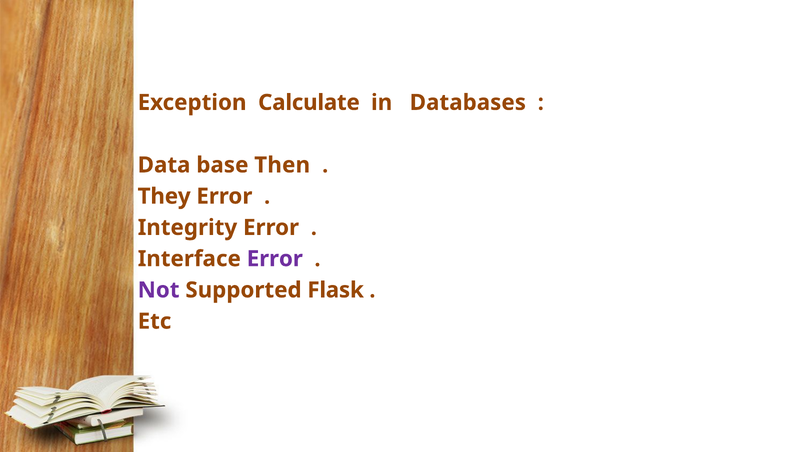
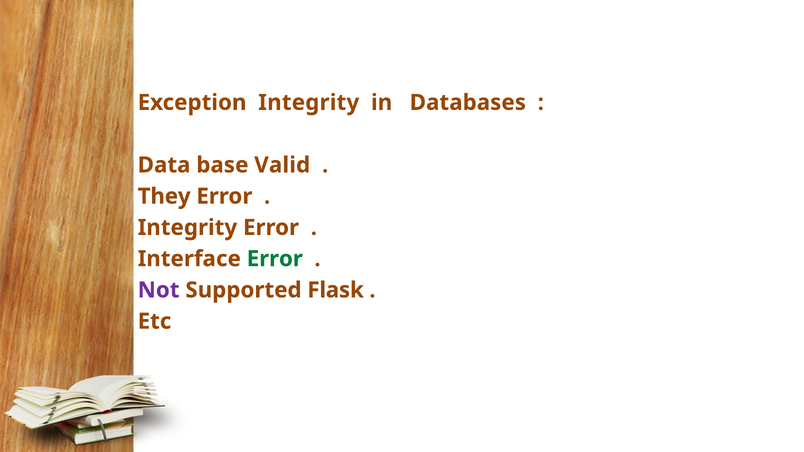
Exception Calculate: Calculate -> Integrity
Then: Then -> Valid
Error at (275, 259) colour: purple -> green
